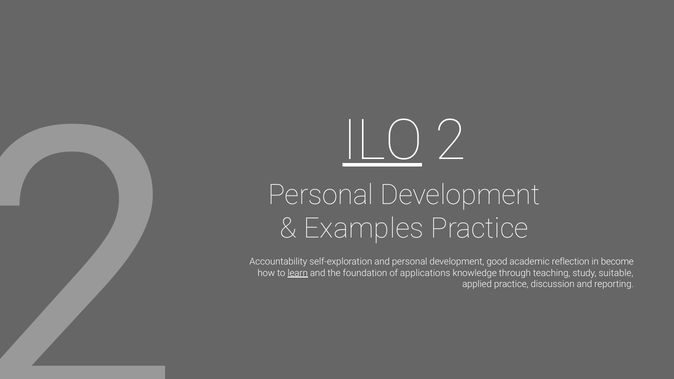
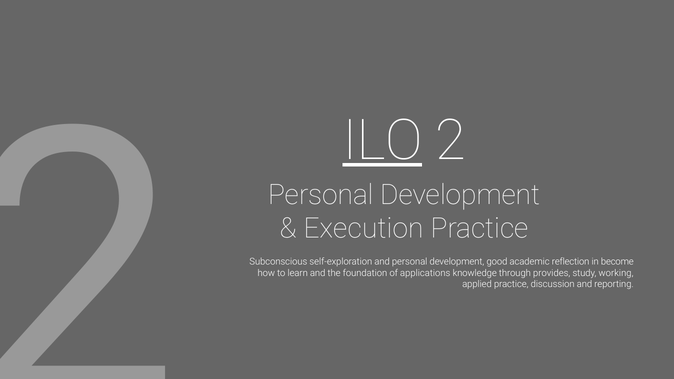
Examples: Examples -> Execution
Accountability: Accountability -> Subconscious
learn underline: present -> none
teaching: teaching -> provides
suitable: suitable -> working
